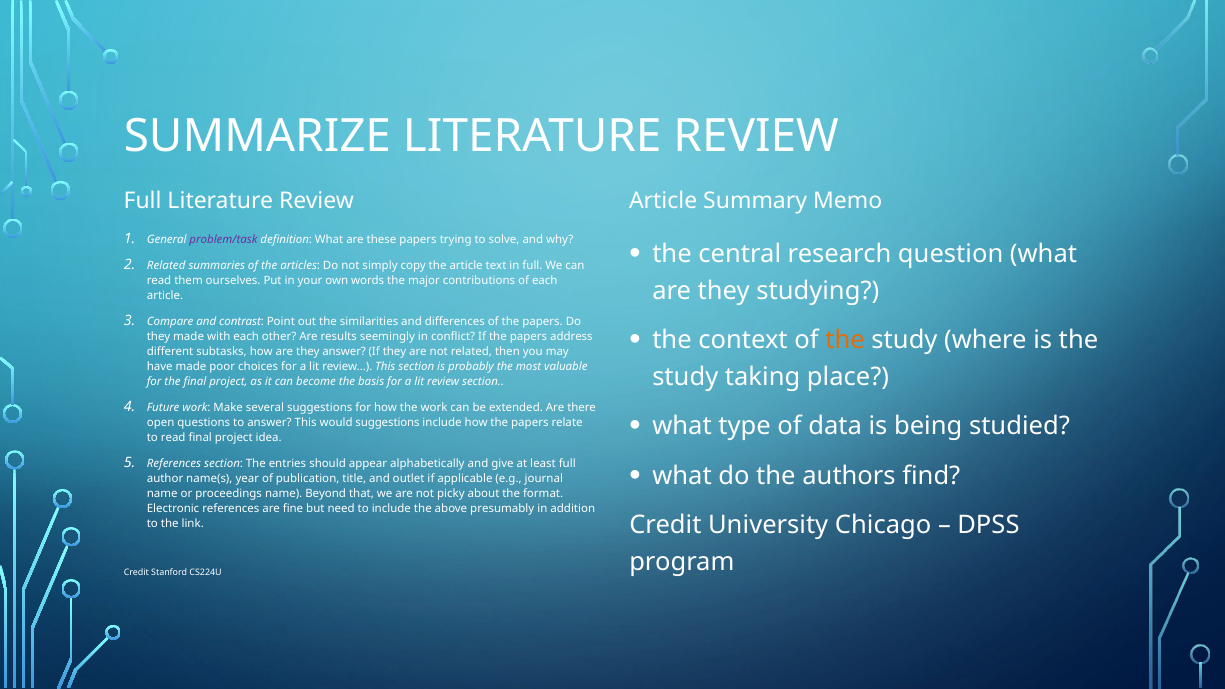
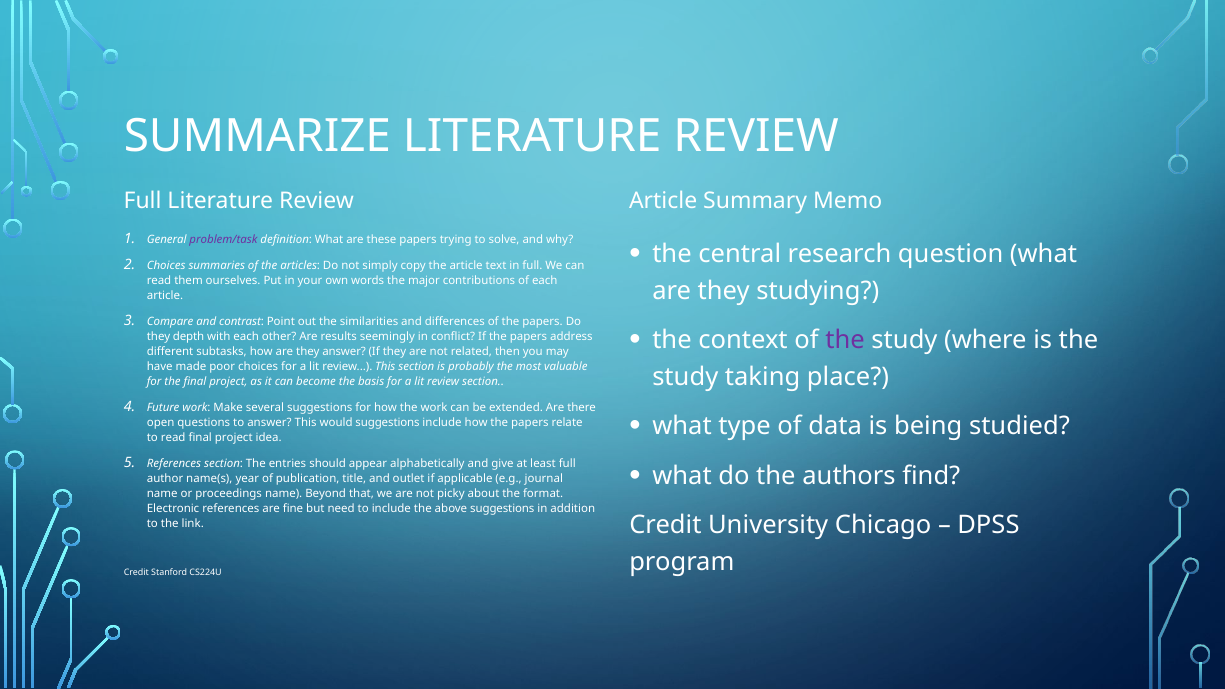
Related at (166, 266): Related -> Choices
the at (845, 340) colour: orange -> purple
they made: made -> depth
above presumably: presumably -> suggestions
